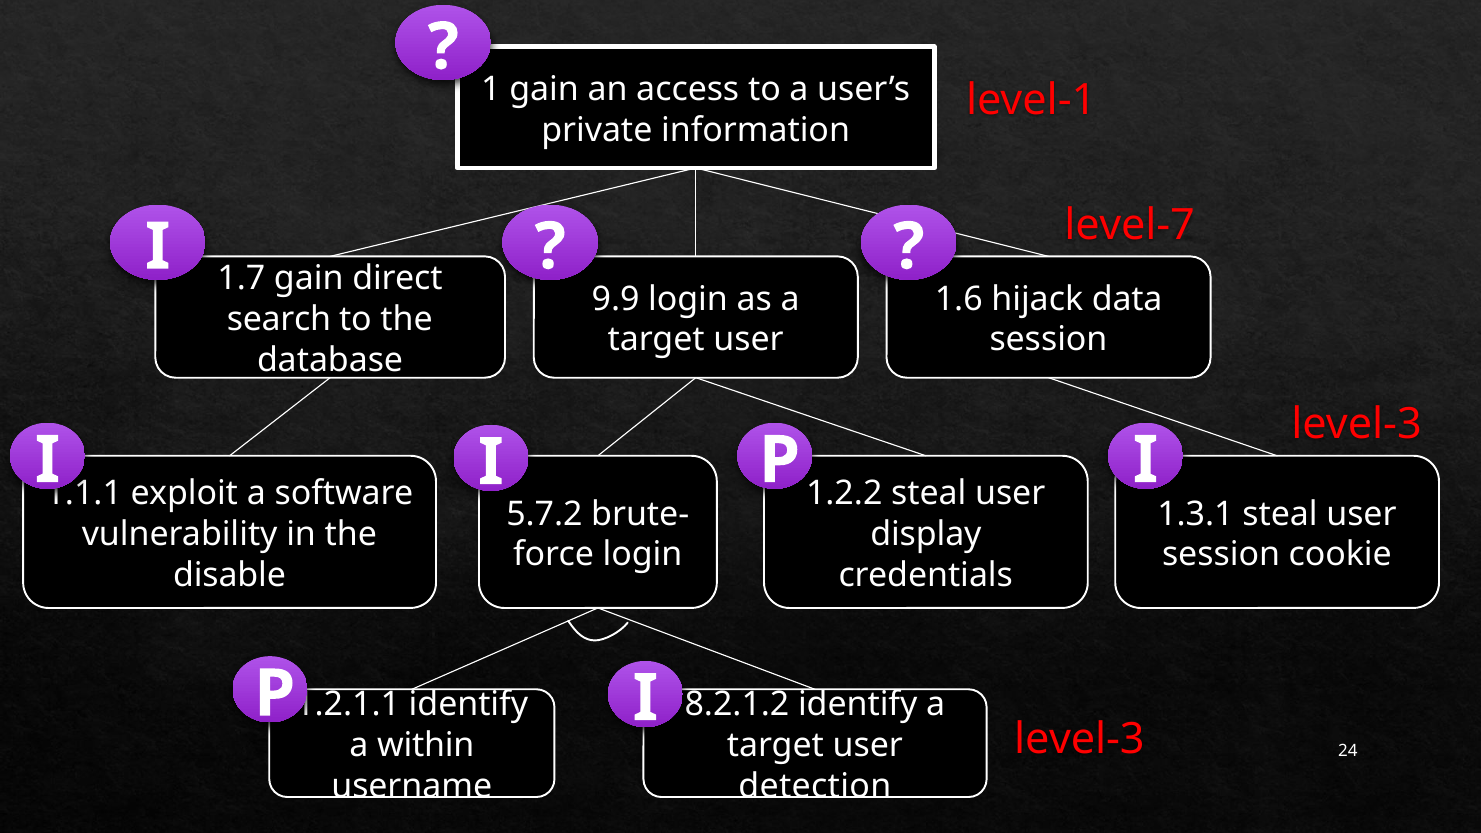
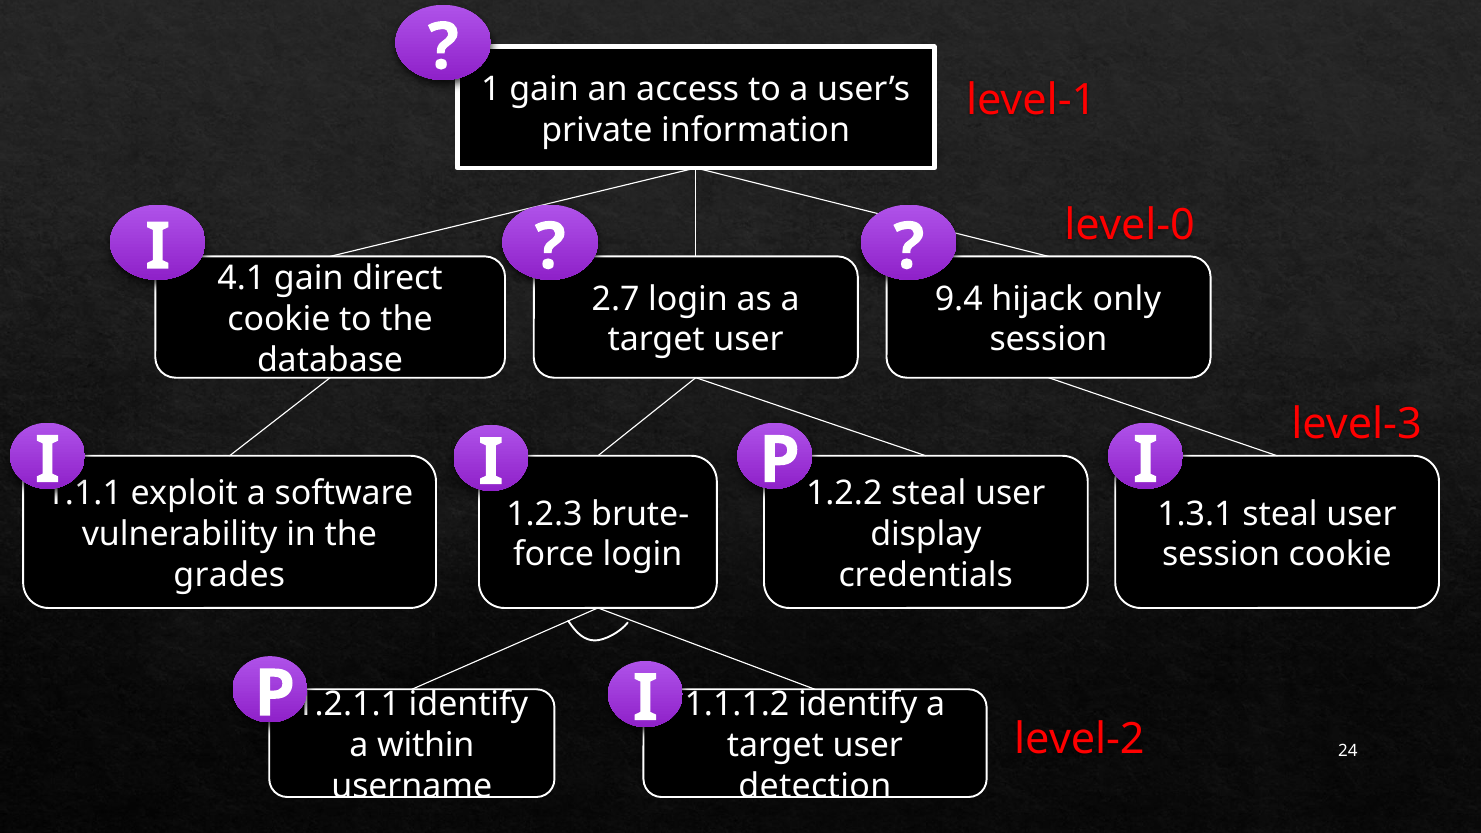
level-7: level-7 -> level-0
1.7: 1.7 -> 4.1
9.9: 9.9 -> 2.7
1.6: 1.6 -> 9.4
data: data -> only
search at (279, 319): search -> cookie
5.7.2: 5.7.2 -> 1.2.3
disable: disable -> grades
8.2.1.2: 8.2.1.2 -> 1.1.1.2
level-3 at (1079, 740): level-3 -> level-2
